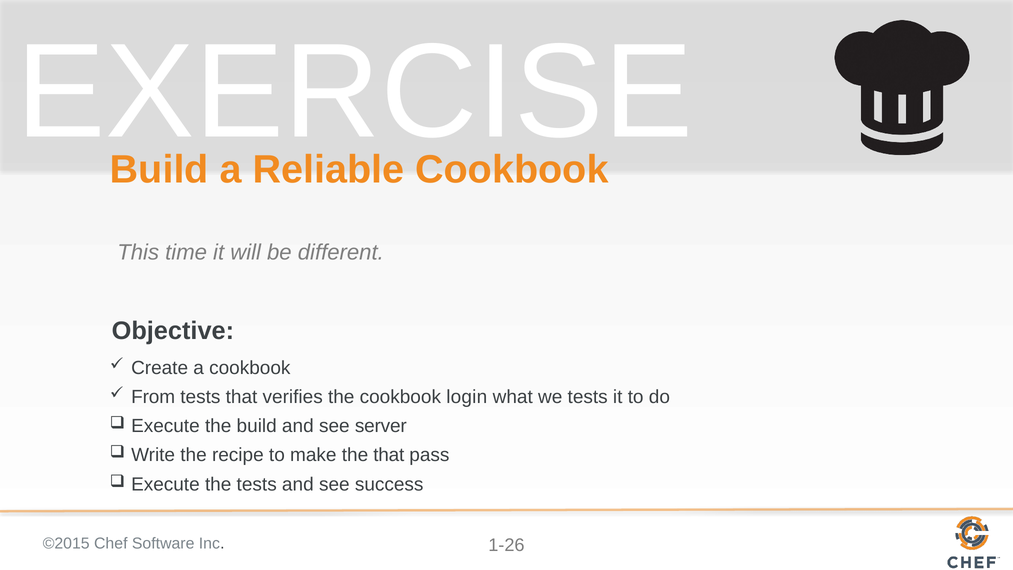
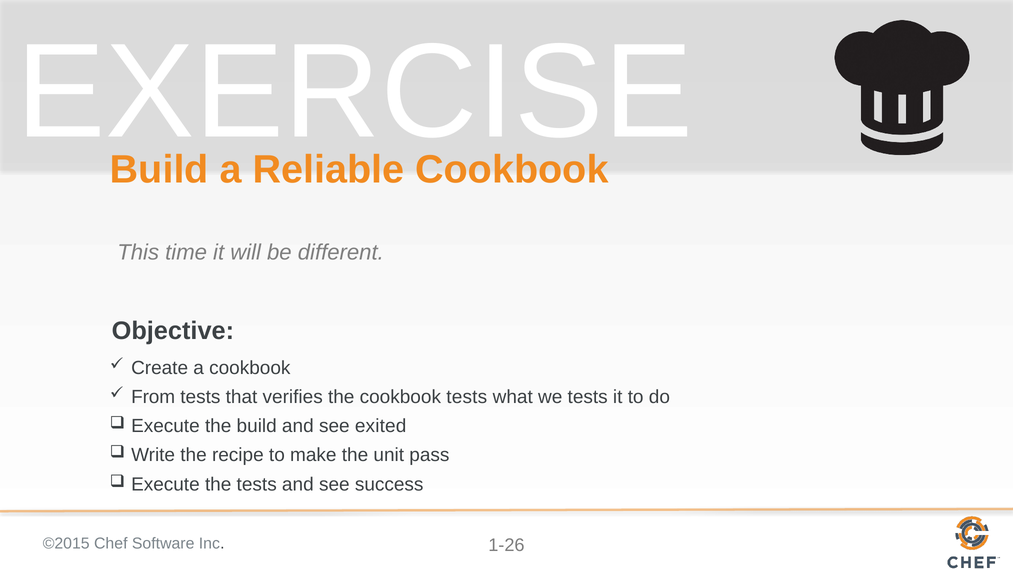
cookbook login: login -> tests
server: server -> exited
the that: that -> unit
